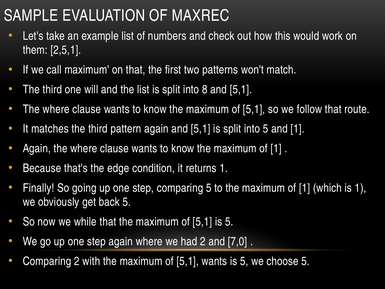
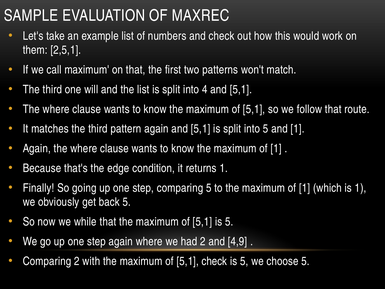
8: 8 -> 4
7,0: 7,0 -> 4,9
5,1 wants: wants -> check
